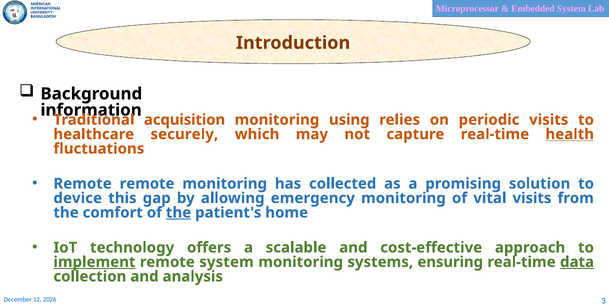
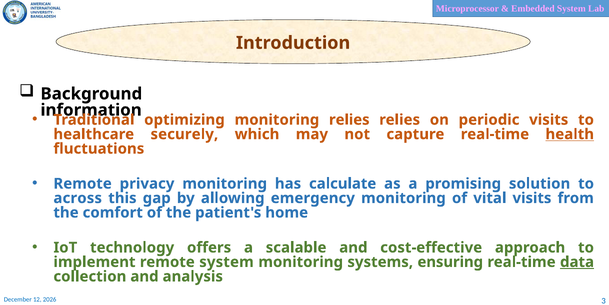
acquisition: acquisition -> optimizing
monitoring using: using -> relies
Remote remote: remote -> privacy
collected: collected -> calculate
device: device -> across
the at (179, 212) underline: present -> none
implement underline: present -> none
